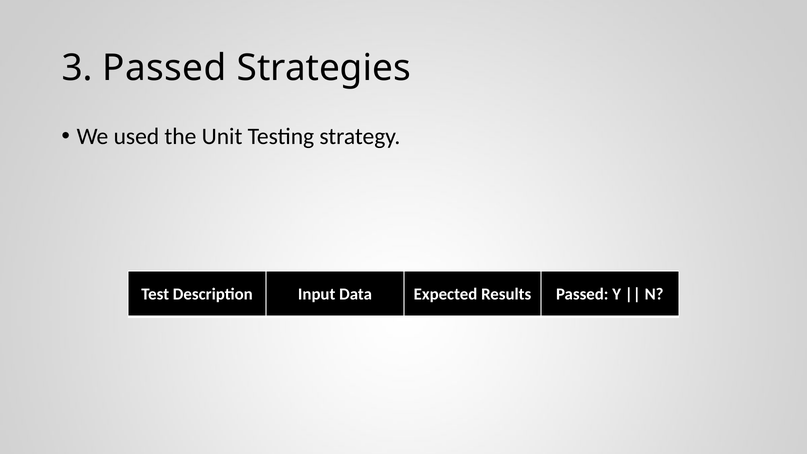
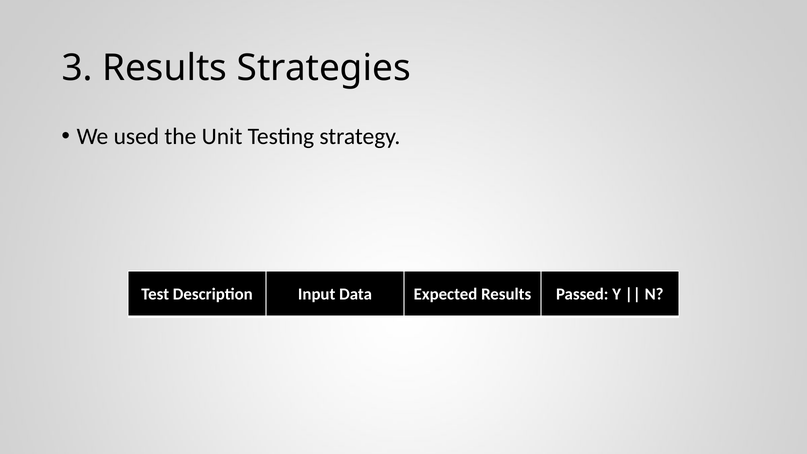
3 Passed: Passed -> Results
